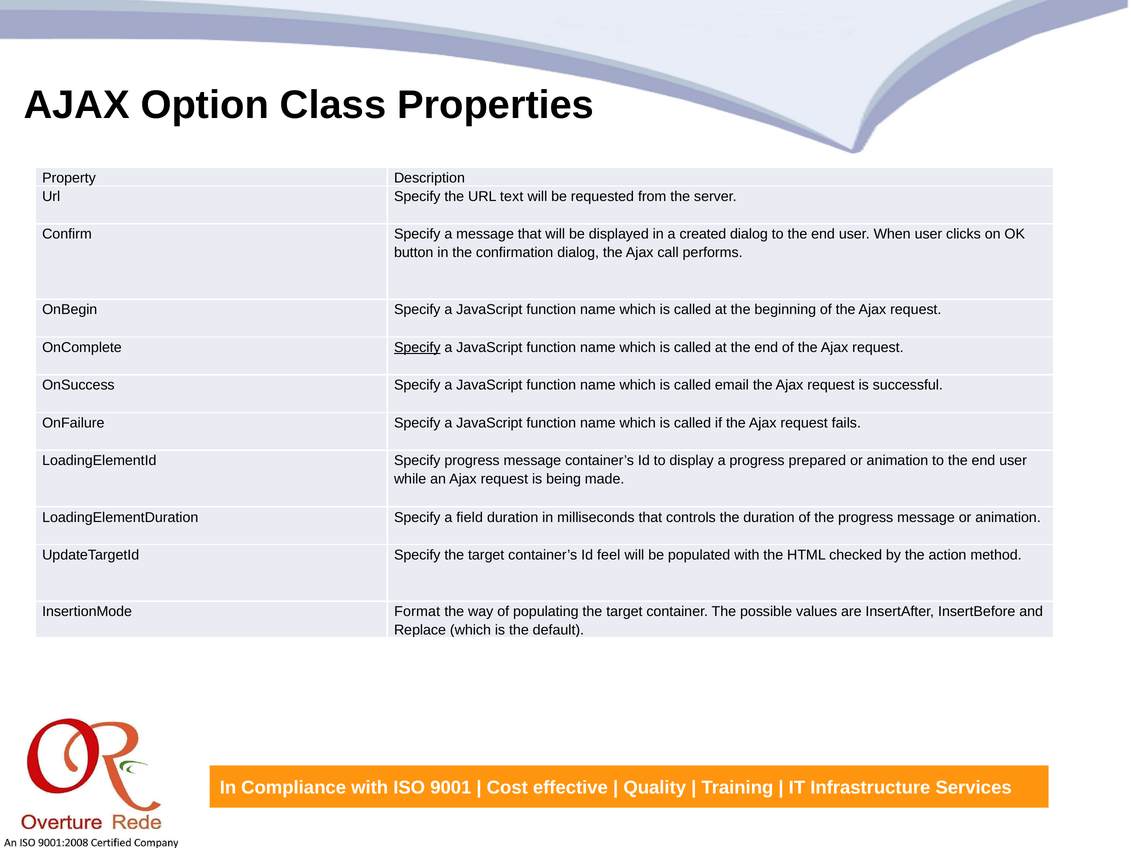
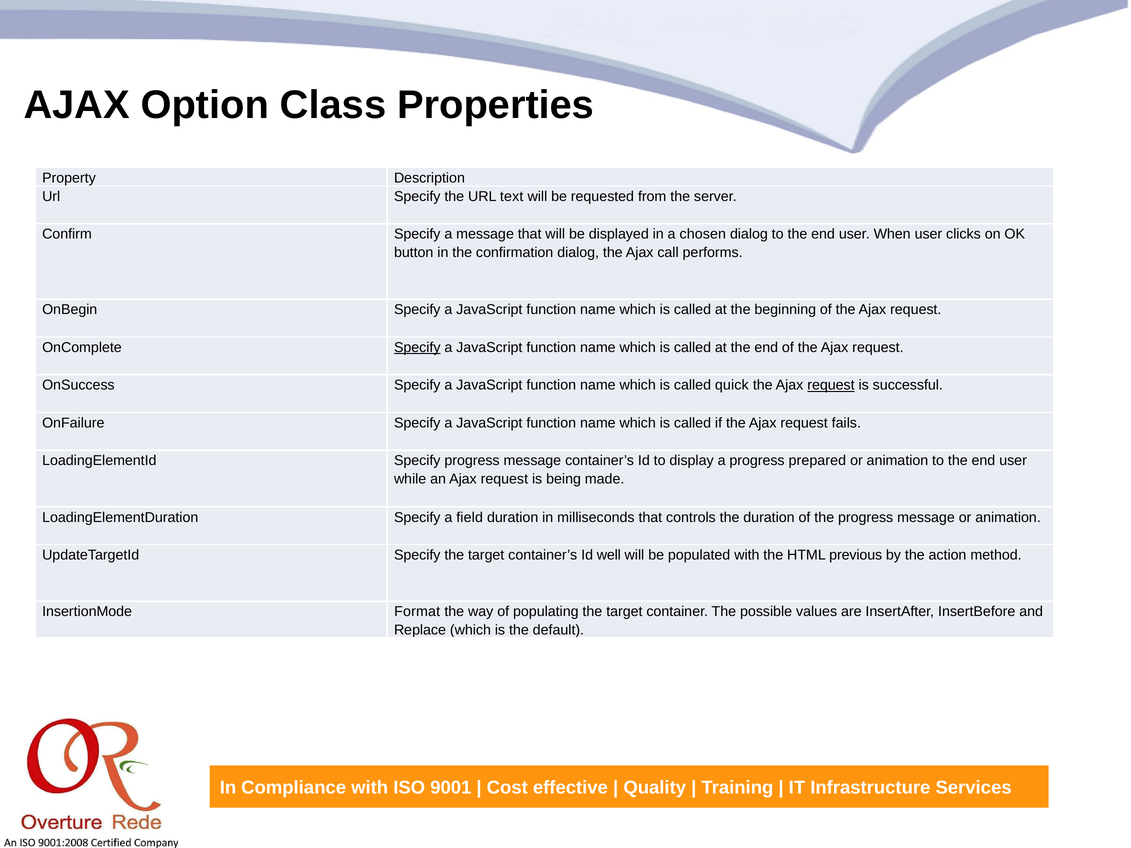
created: created -> chosen
email: email -> quick
request at (831, 385) underline: none -> present
feel: feel -> well
checked: checked -> previous
